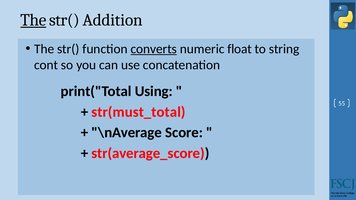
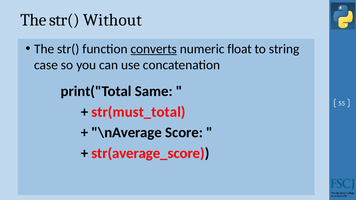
The at (33, 20) underline: present -> none
Addition: Addition -> Without
cont: cont -> case
Using: Using -> Same
